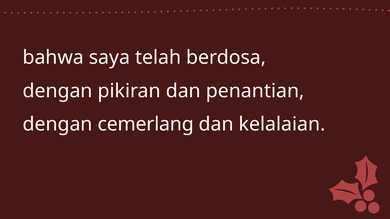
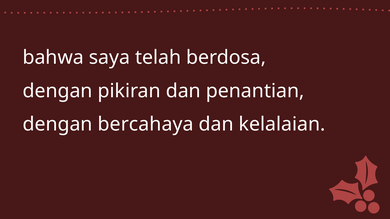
cemerlang: cemerlang -> bercahaya
